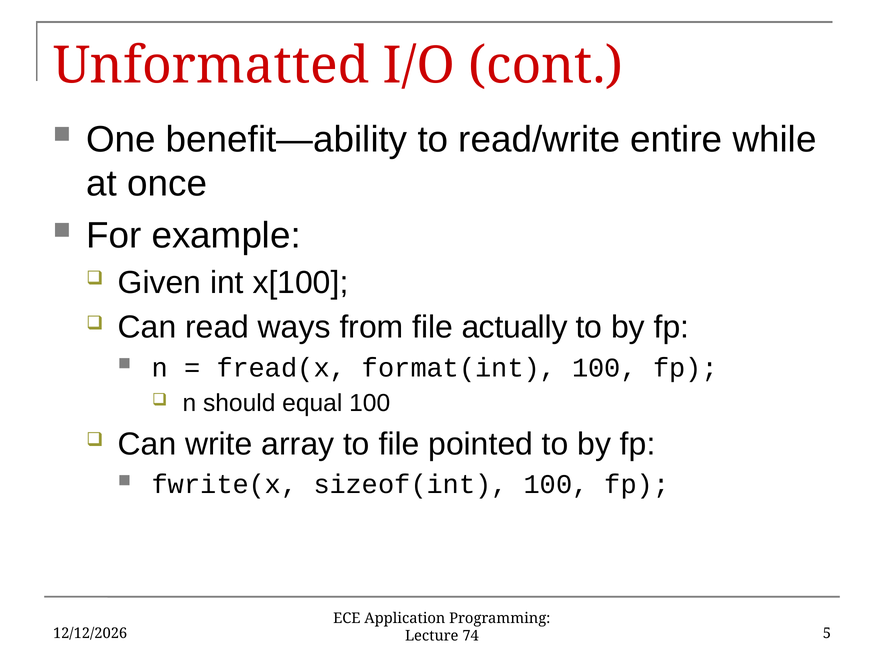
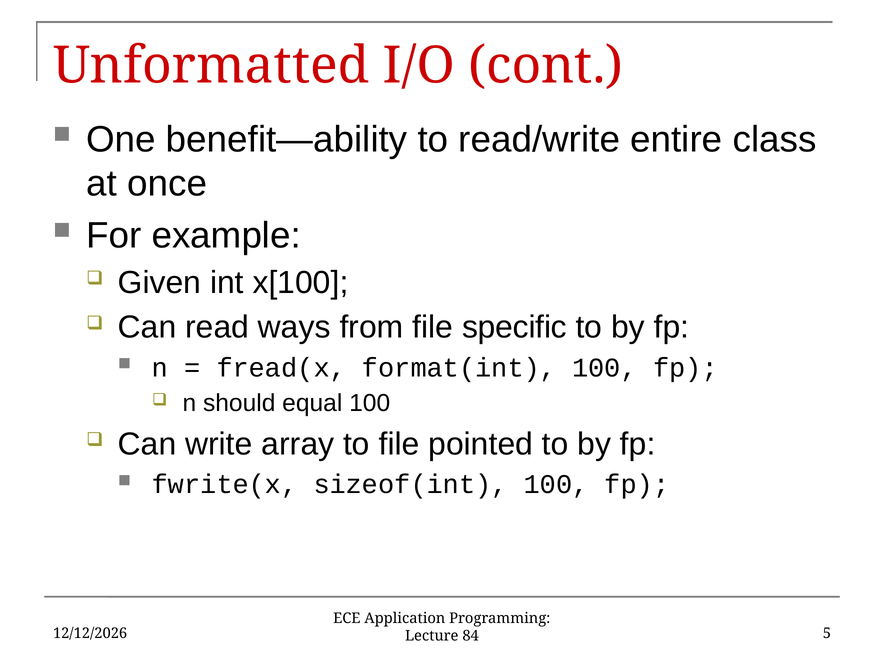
while: while -> class
actually: actually -> specific
74: 74 -> 84
